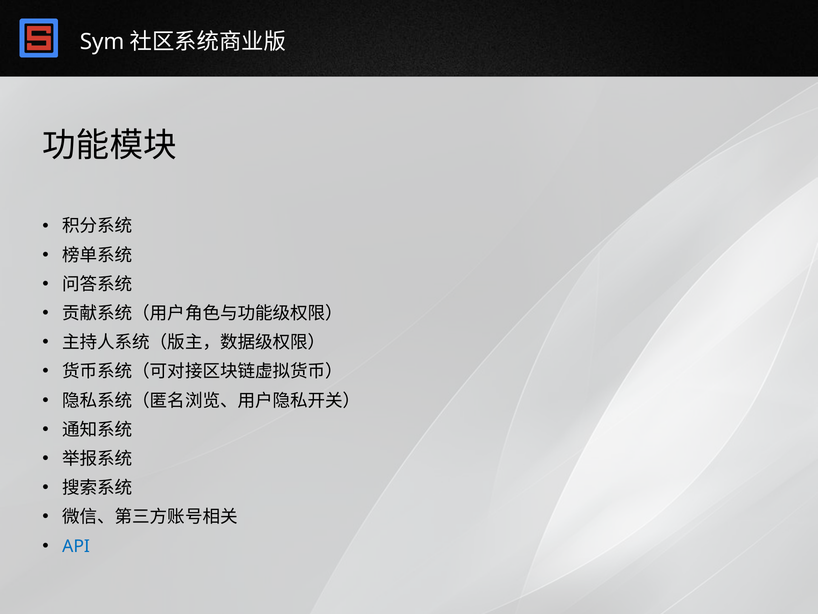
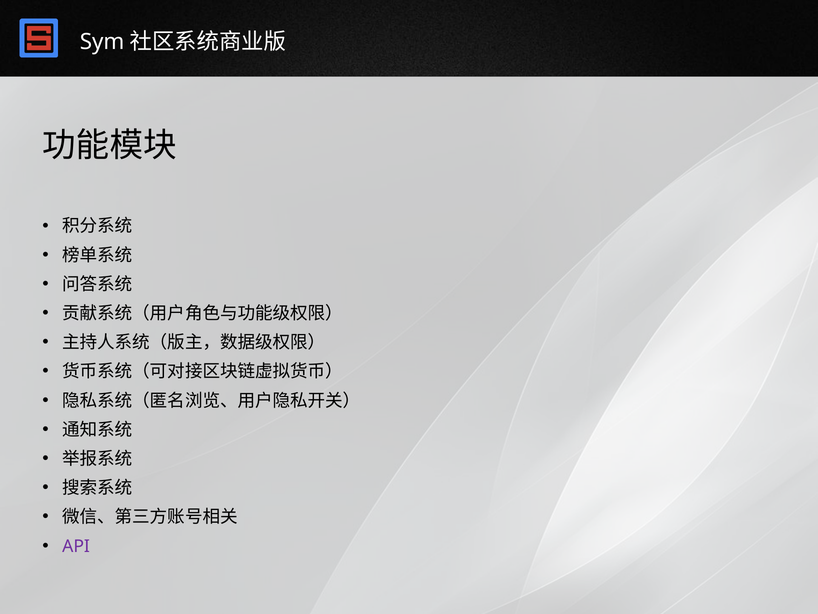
API colour: blue -> purple
